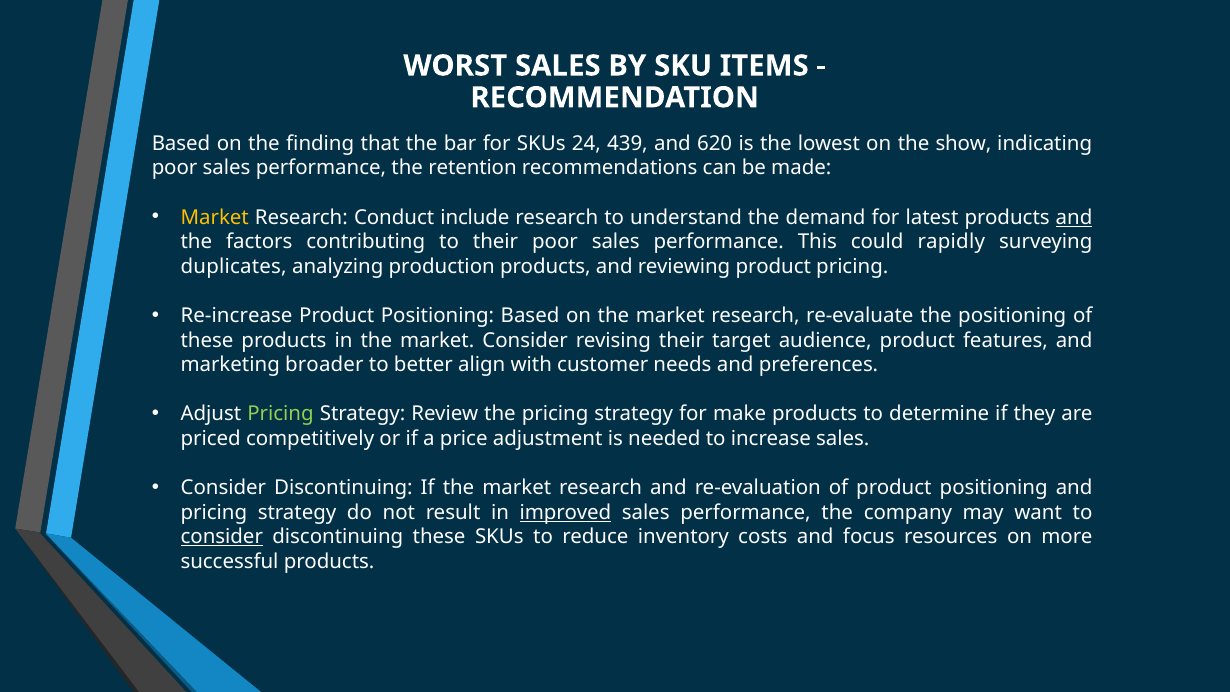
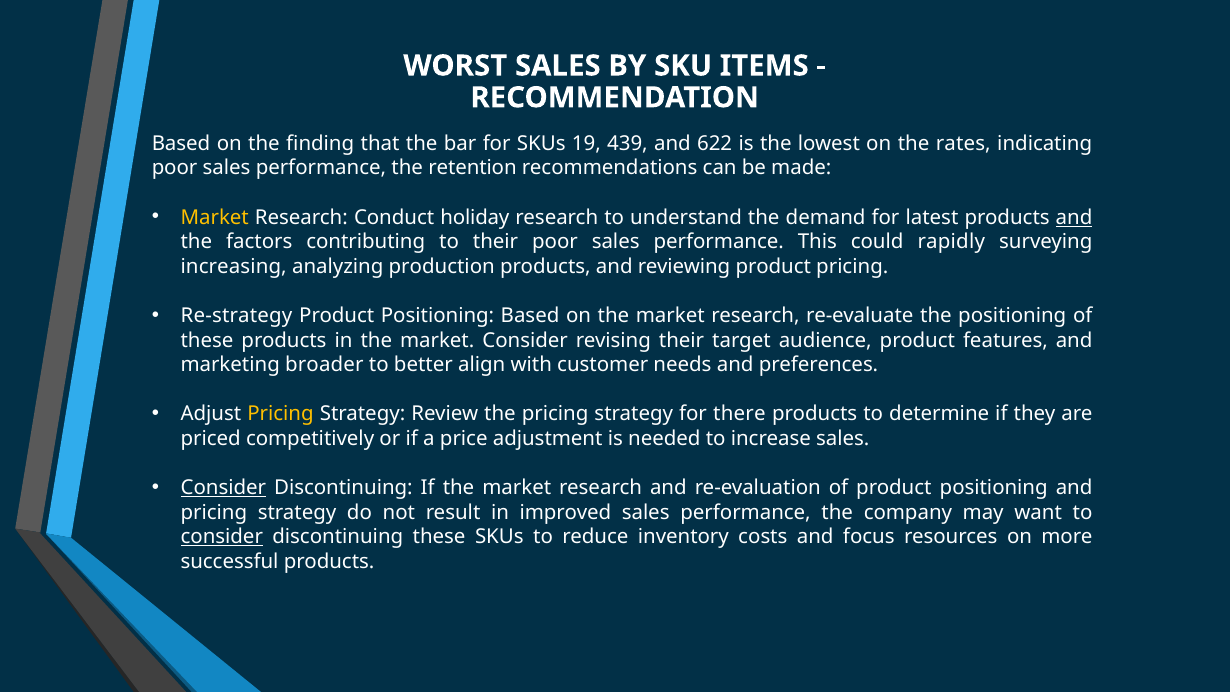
24: 24 -> 19
620: 620 -> 622
show: show -> rates
include: include -> holiday
duplicates: duplicates -> increasing
Re-increase: Re-increase -> Re-strategy
Pricing at (281, 414) colour: light green -> yellow
make: make -> there
Consider at (223, 488) underline: none -> present
improved underline: present -> none
